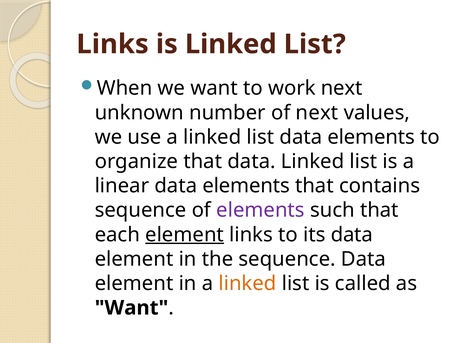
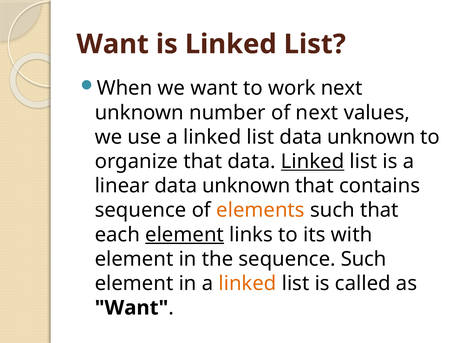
Links at (113, 44): Links -> Want
list data elements: elements -> unknown
Linked at (313, 162) underline: none -> present
linear data elements: elements -> unknown
elements at (260, 211) colour: purple -> orange
its data: data -> with
sequence Data: Data -> Such
